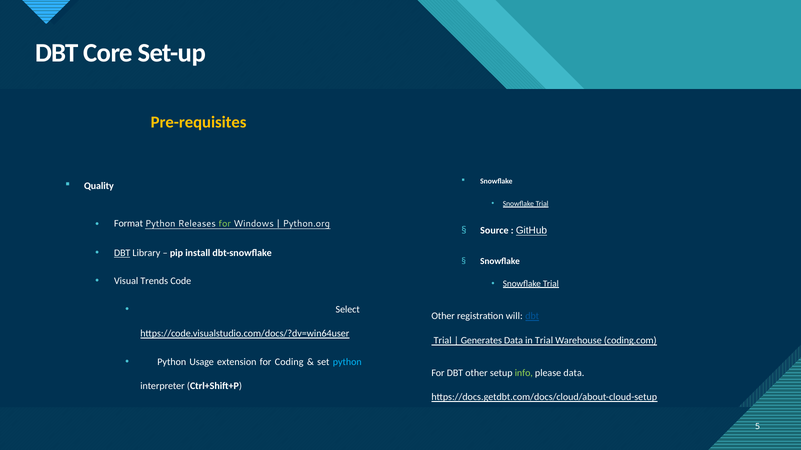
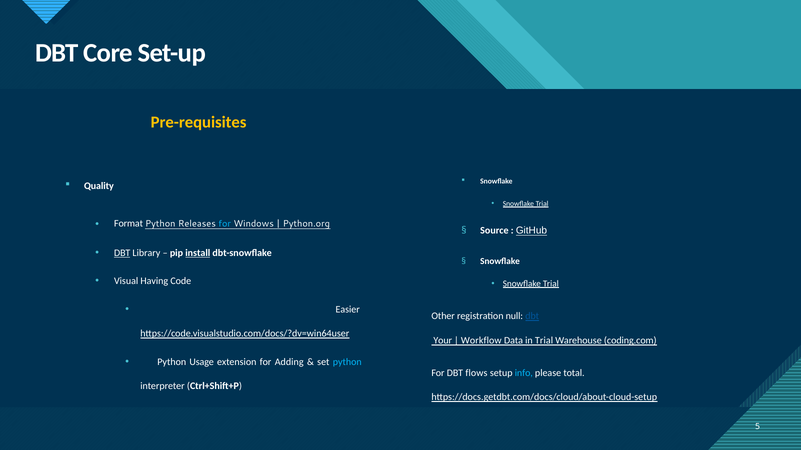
for at (225, 224) colour: light green -> light blue
install underline: none -> present
Trends: Trends -> Having
Select: Select -> Easier
will: will -> null
Trial at (443, 341): Trial -> Your
Generates: Generates -> Workflow
Coding: Coding -> Adding
DBT other: other -> flows
info colour: light green -> light blue
please data: data -> total
